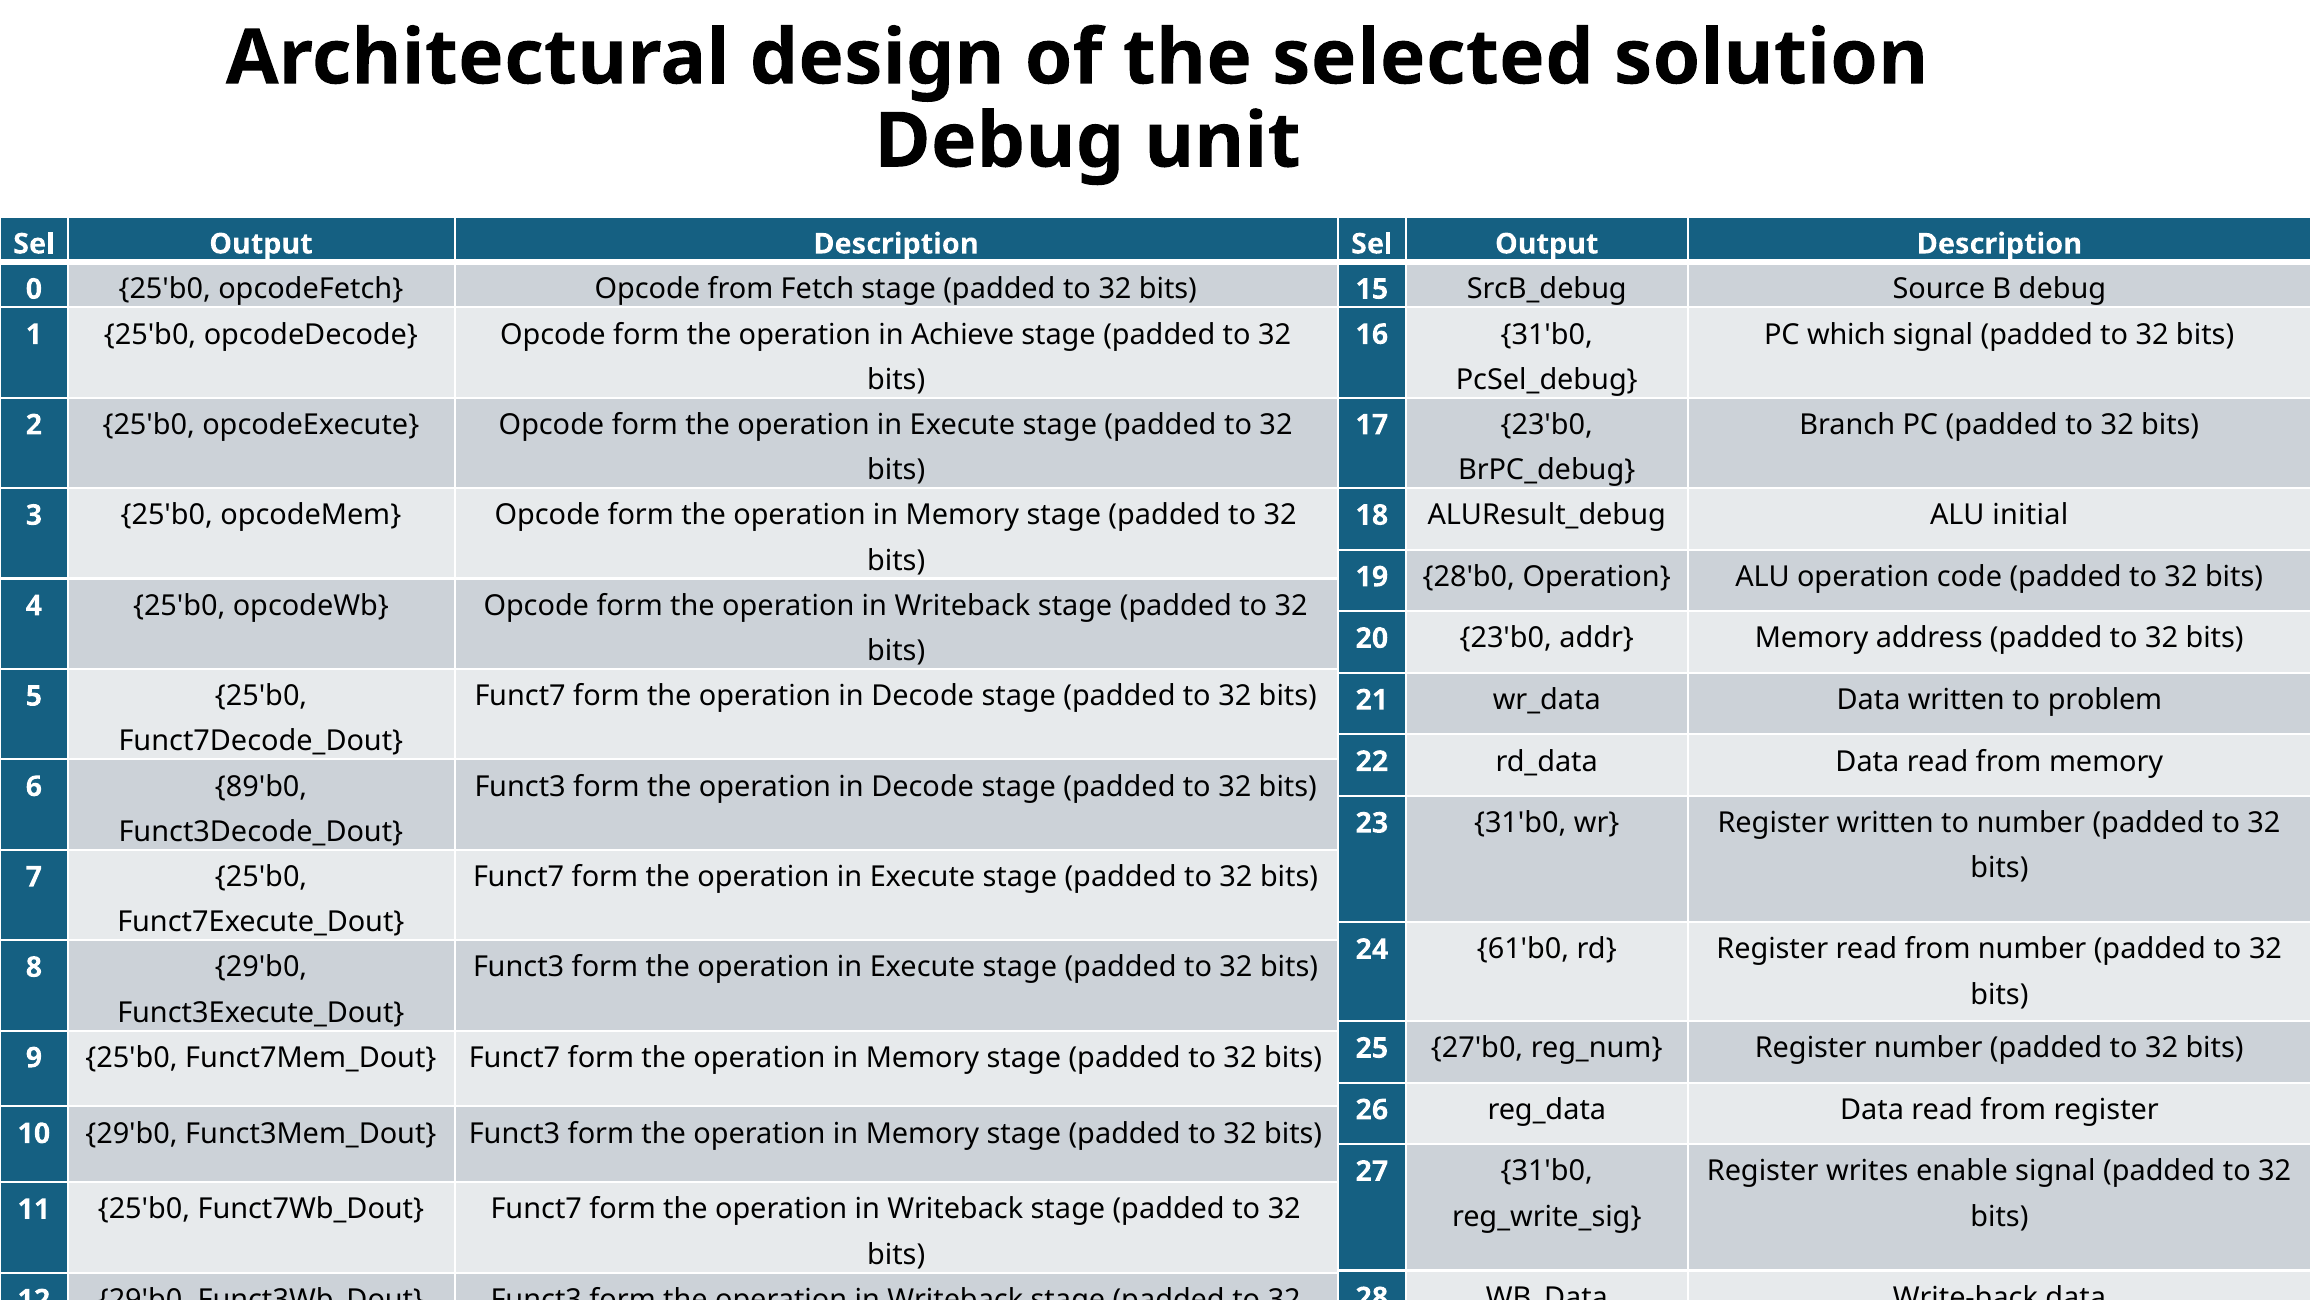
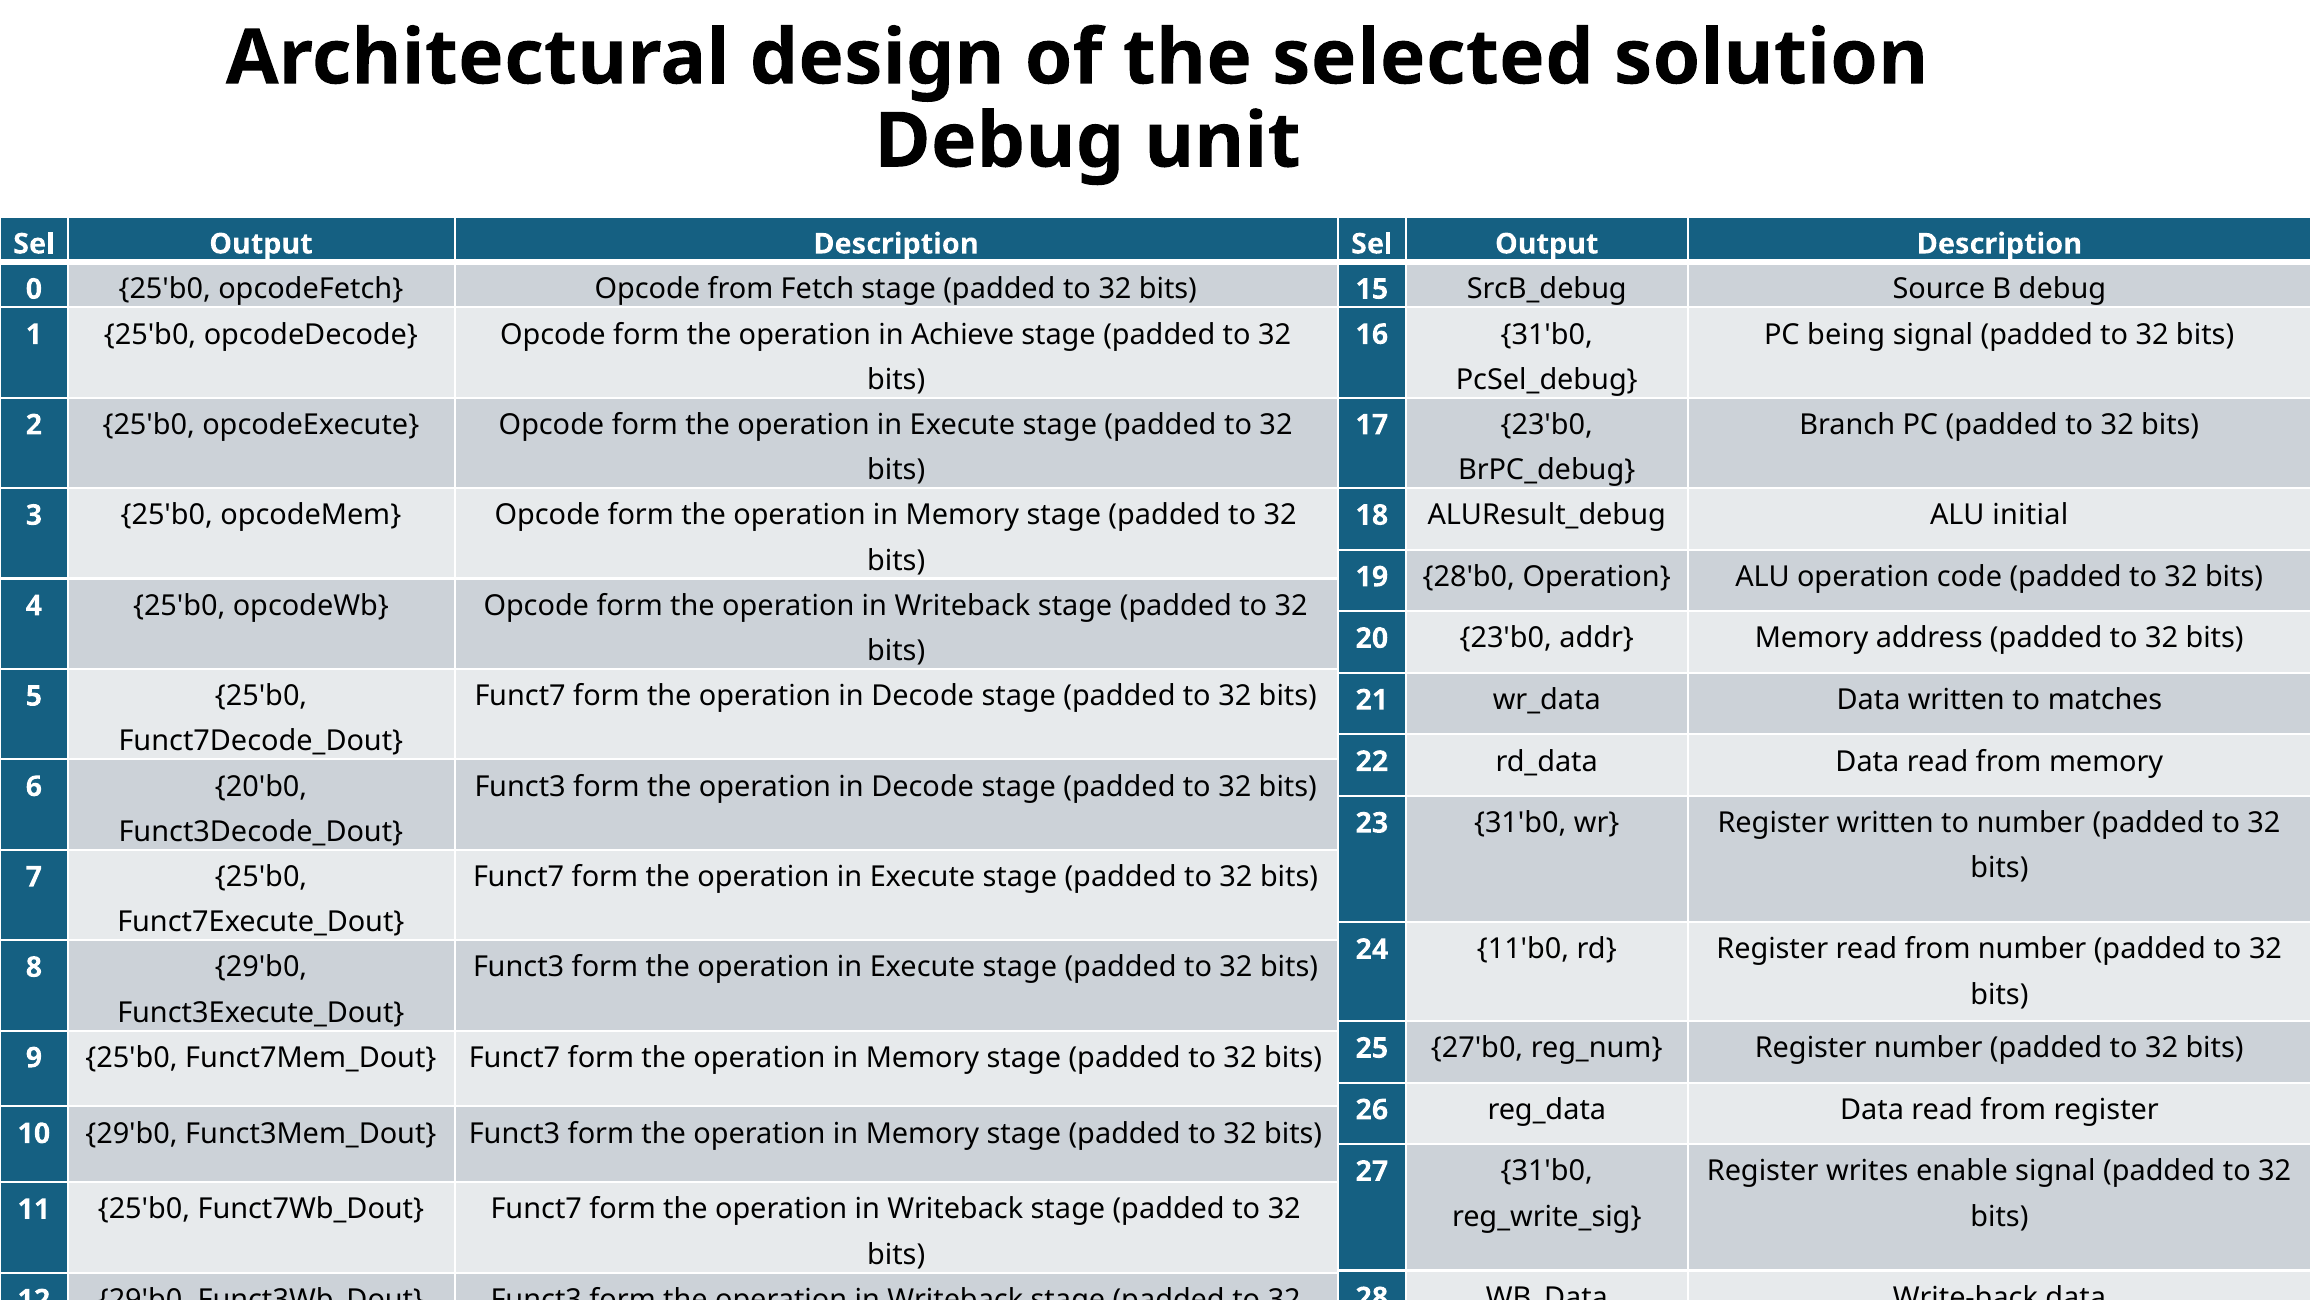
which: which -> being
problem: problem -> matches
89'b0: 89'b0 -> 20'b0
61'b0: 61'b0 -> 11'b0
